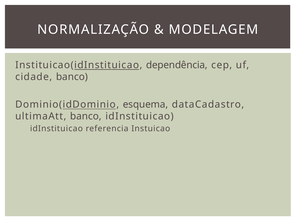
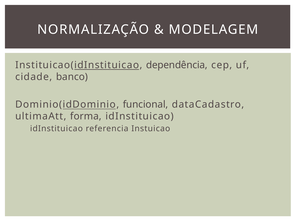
esquema: esquema -> funcional
ultimaAtt banco: banco -> forma
